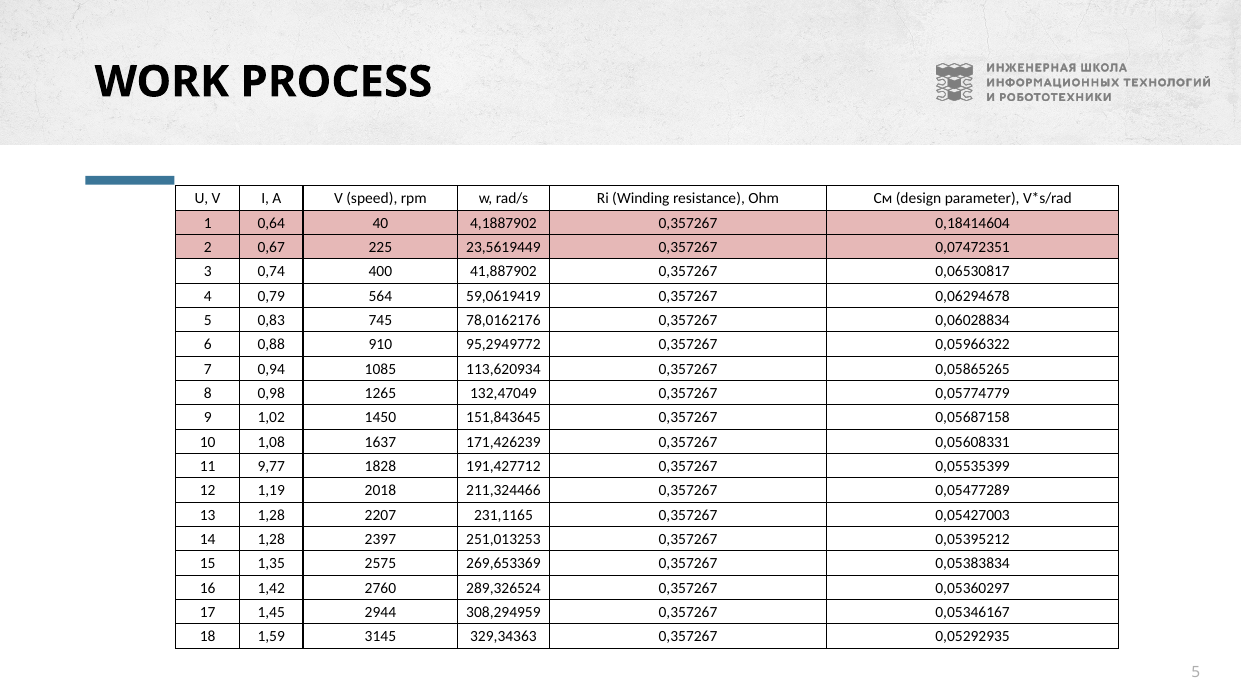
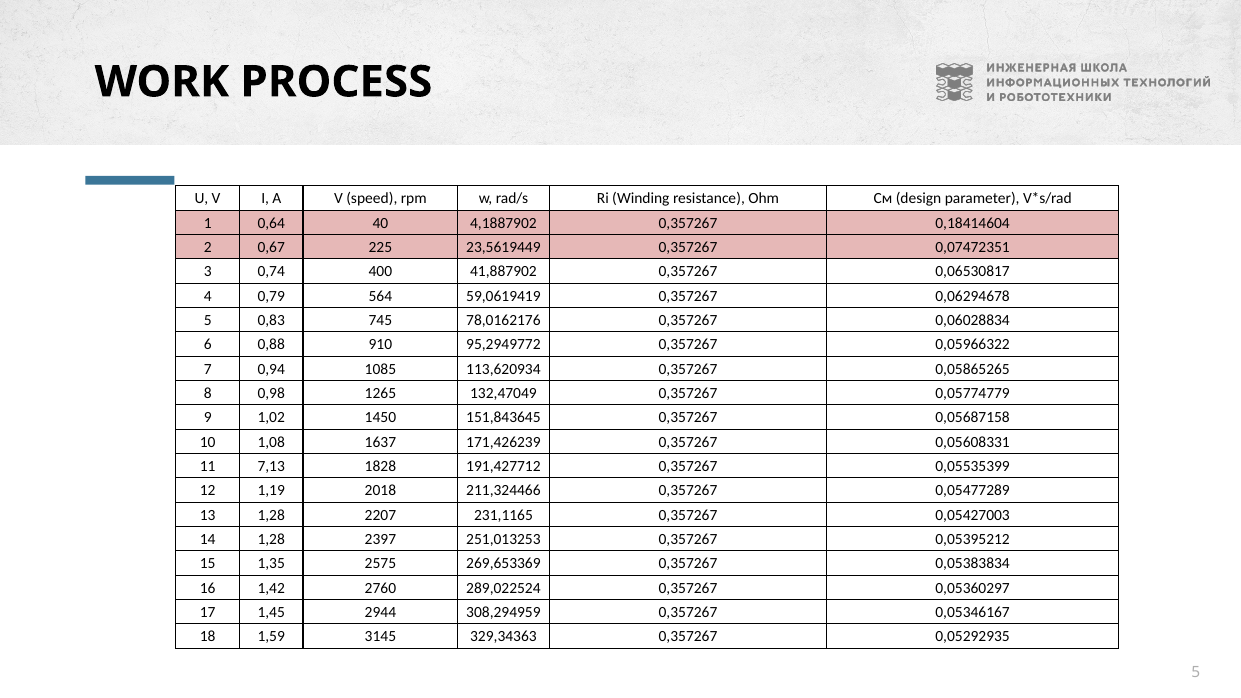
9,77: 9,77 -> 7,13
289,326524: 289,326524 -> 289,022524
